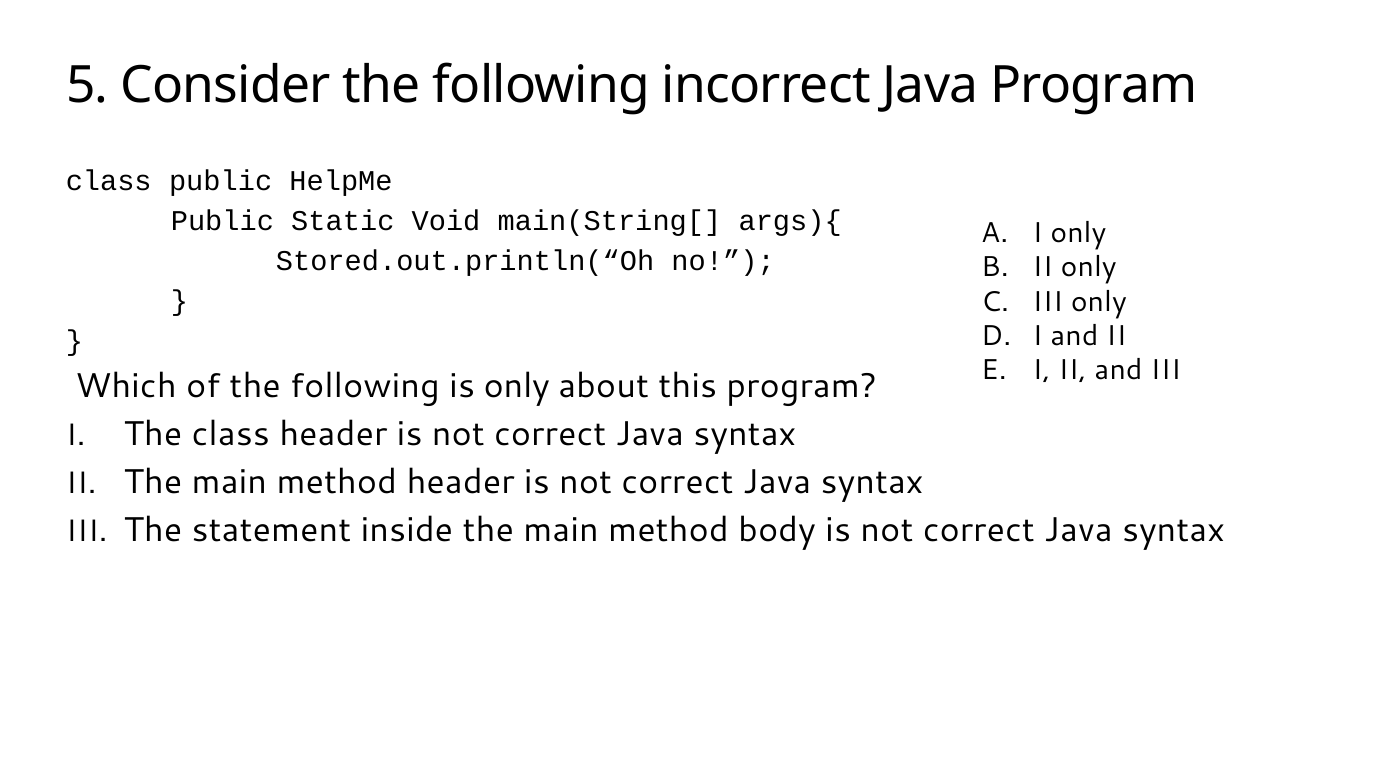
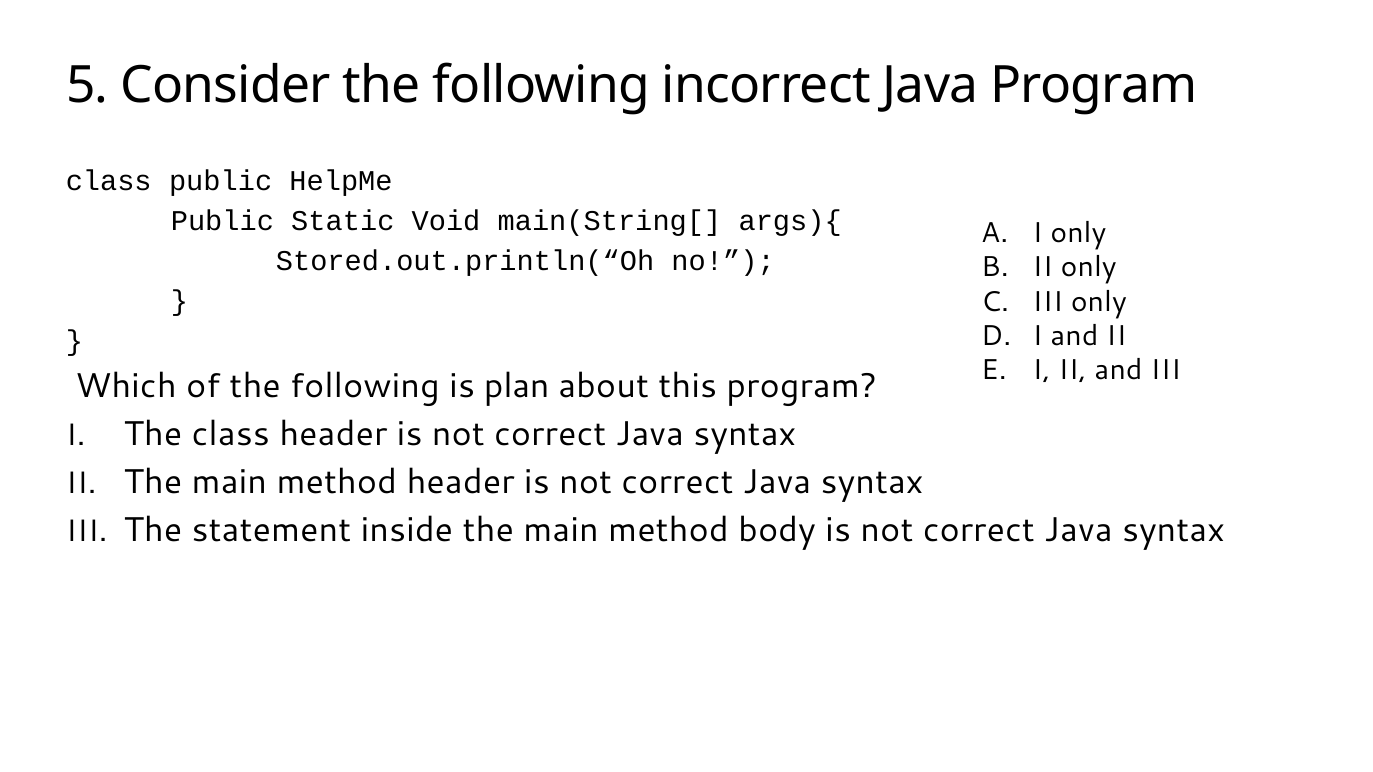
is only: only -> plan
